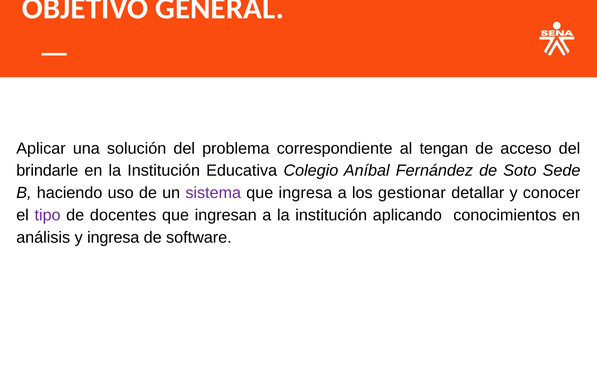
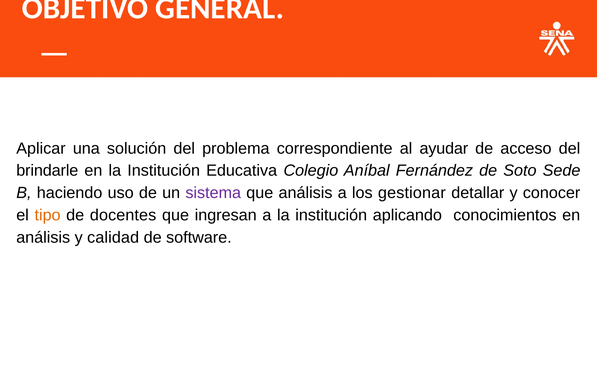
tengan: tengan -> ayudar
que ingresa: ingresa -> análisis
tipo colour: purple -> orange
y ingresa: ingresa -> calidad
